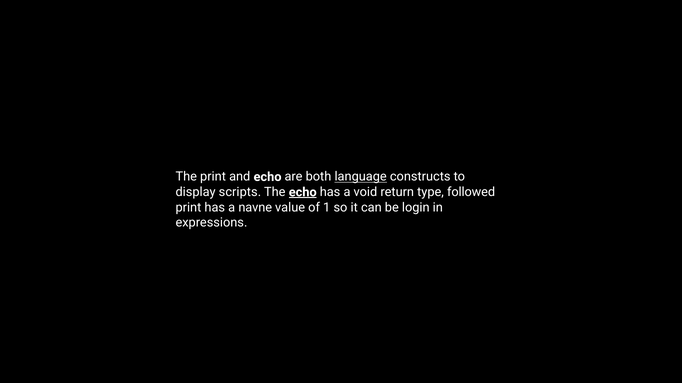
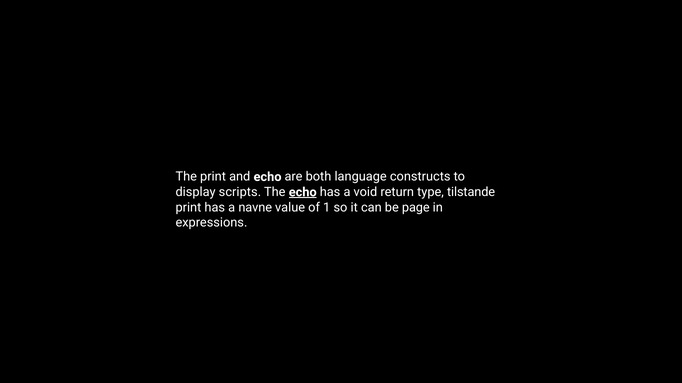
language underline: present -> none
followed: followed -> tilstande
login: login -> page
